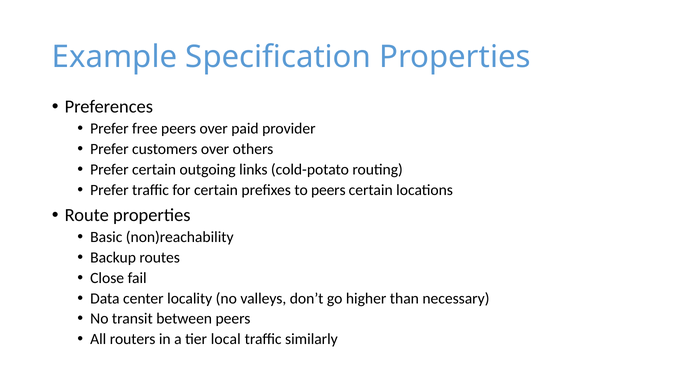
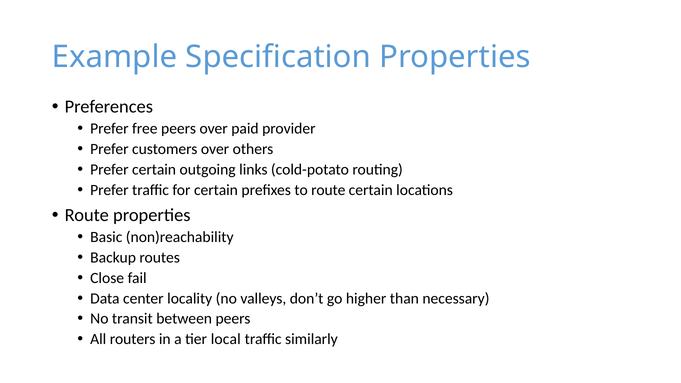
to peers: peers -> route
